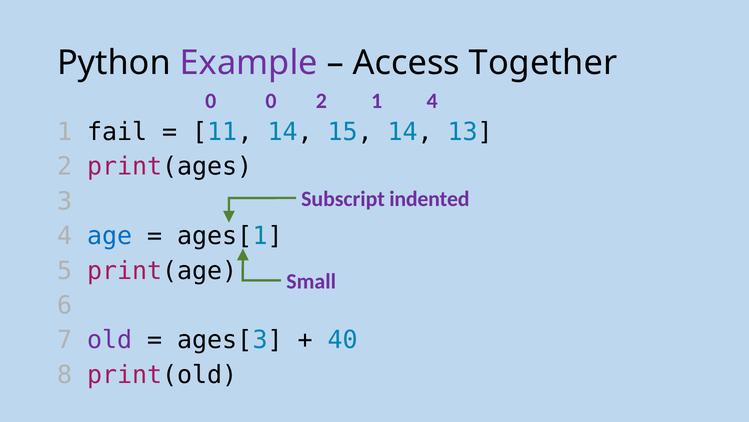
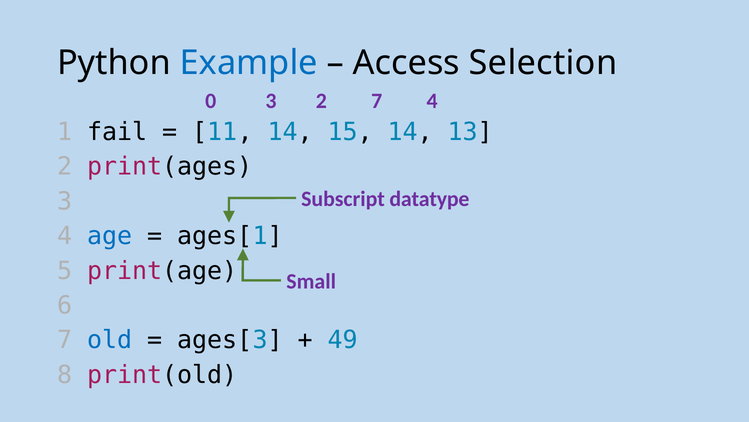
Example colour: purple -> blue
Together: Together -> Selection
0 0: 0 -> 3
2 1: 1 -> 7
indented: indented -> datatype
old colour: purple -> blue
40: 40 -> 49
